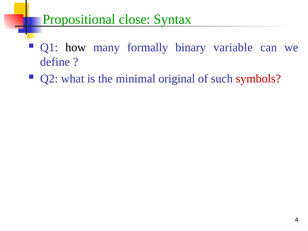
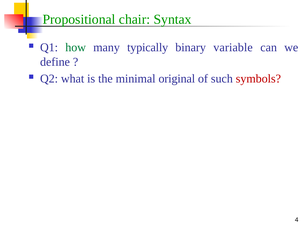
close: close -> chair
how colour: black -> green
formally: formally -> typically
